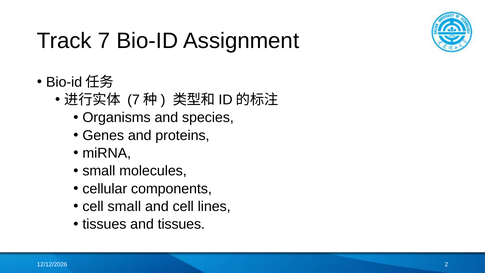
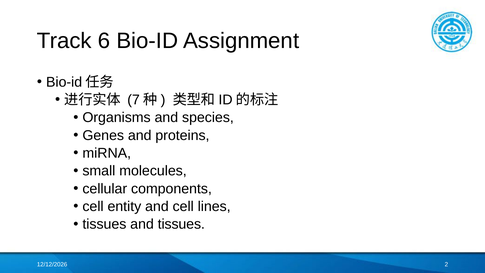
Track 7: 7 -> 6
cell small: small -> entity
